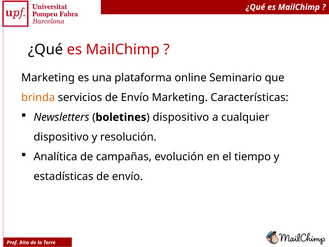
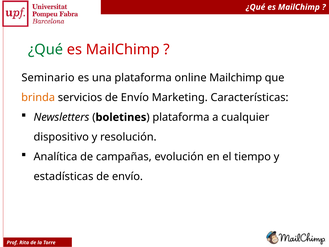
¿Qué at (46, 49) colour: black -> green
Marketing at (48, 78): Marketing -> Seminario
online Seminario: Seminario -> Mailchimp
dispositivo at (181, 117): dispositivo -> plataforma
